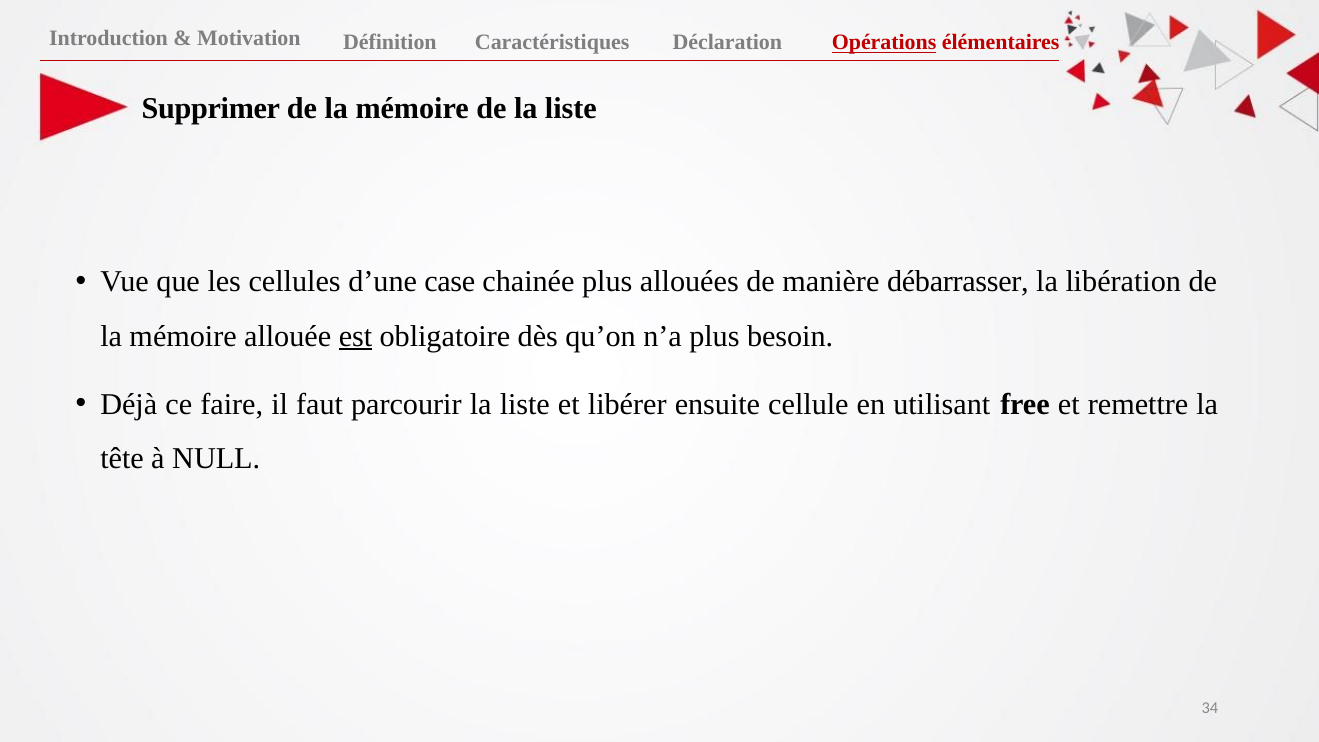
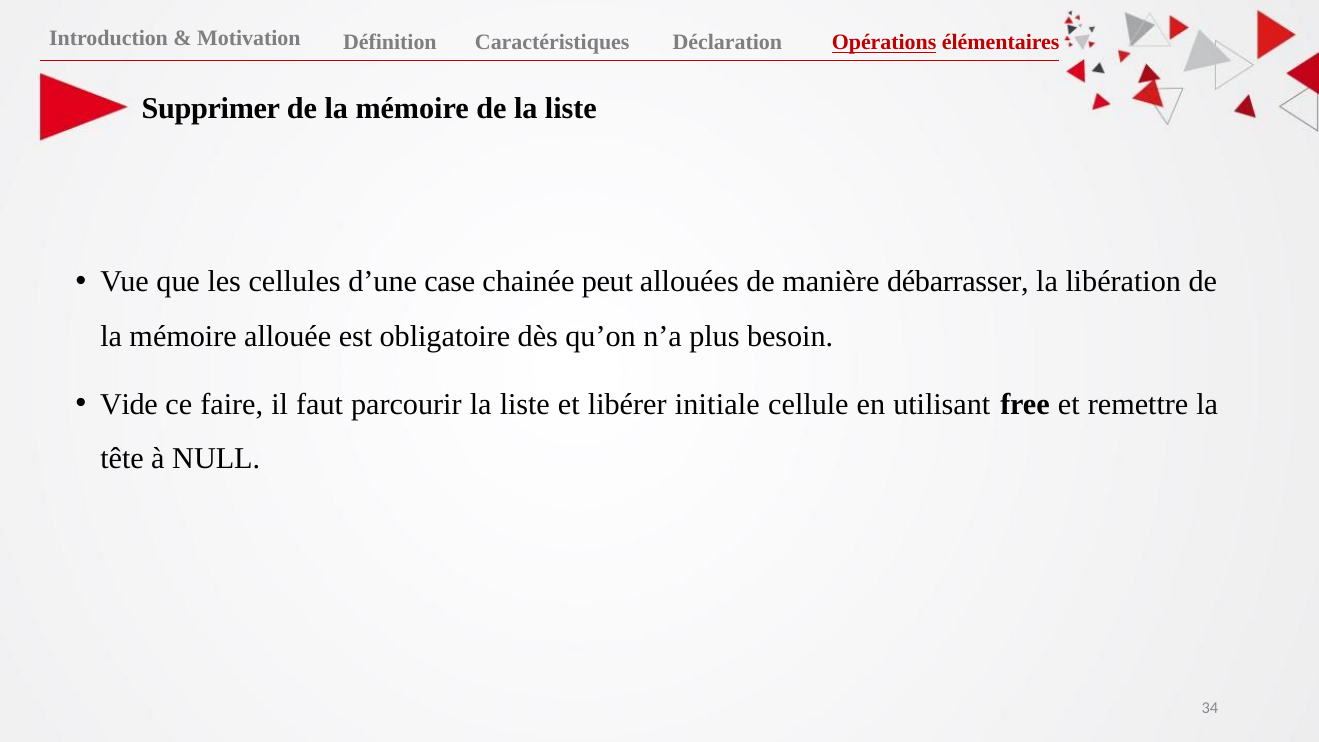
chainée plus: plus -> peut
est underline: present -> none
Déjà: Déjà -> Vide
ensuite: ensuite -> initiale
